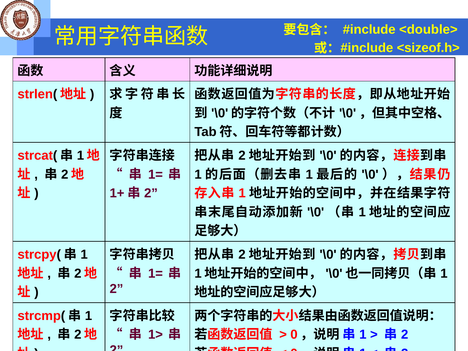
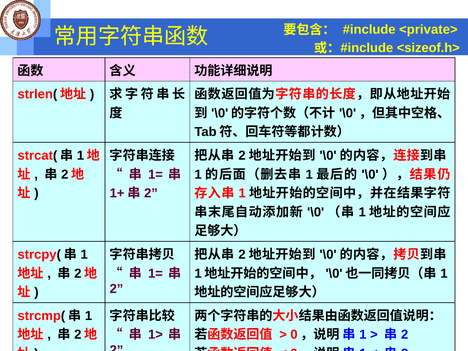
<double>: <double> -> <private>
